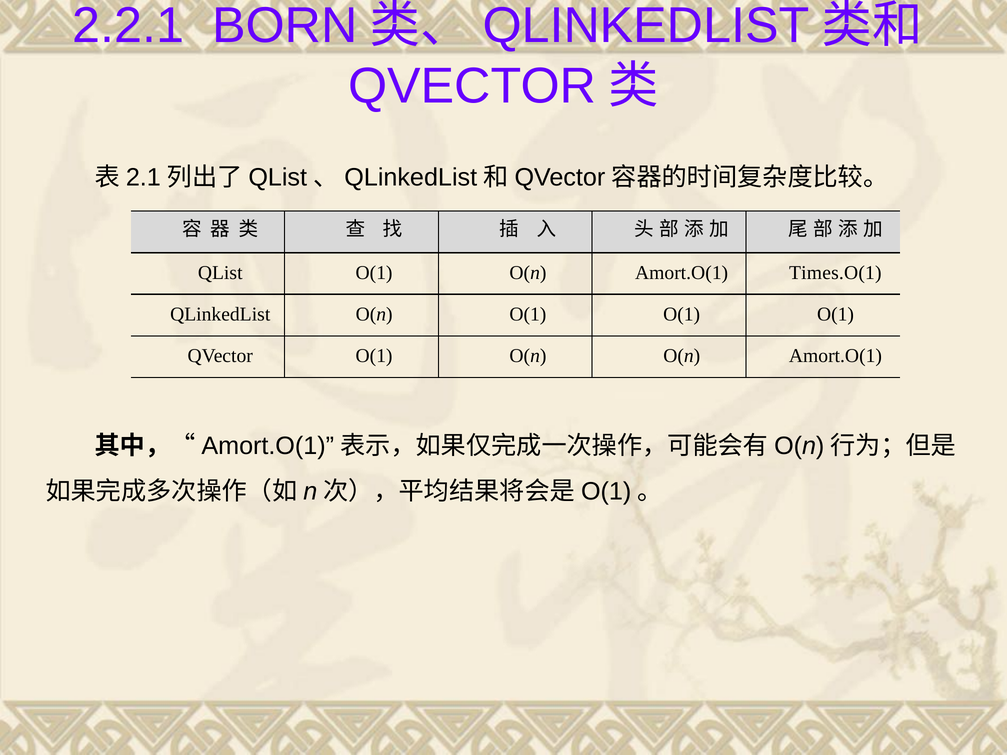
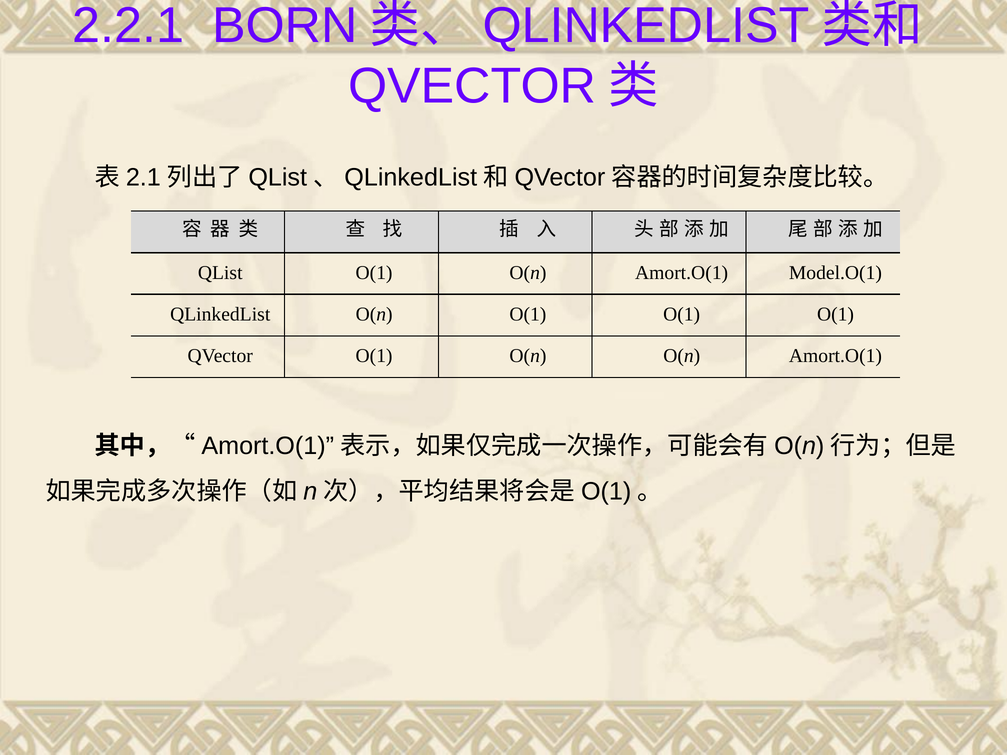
Times.O(1: Times.O(1 -> Model.O(1
